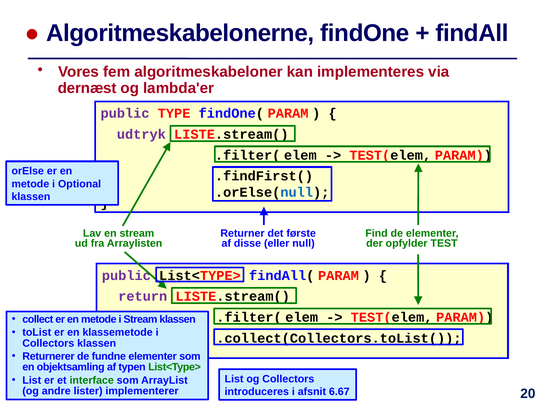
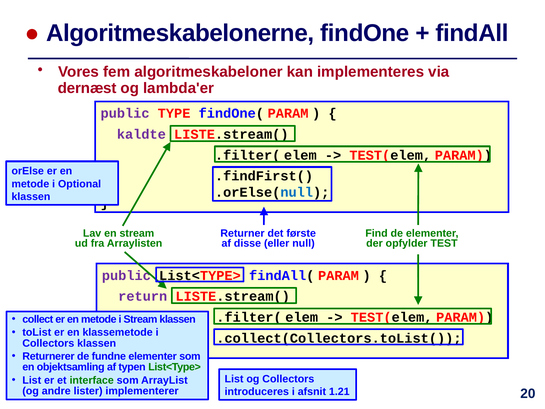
udtryk: udtryk -> kaldte
6.67: 6.67 -> 1.21
